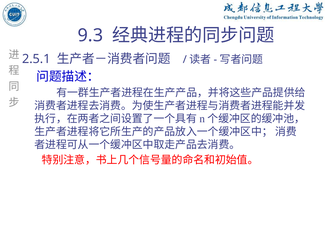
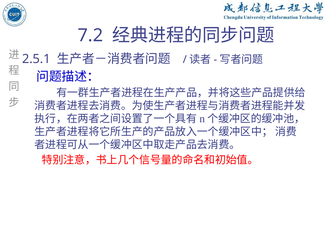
9.3: 9.3 -> 7.2
